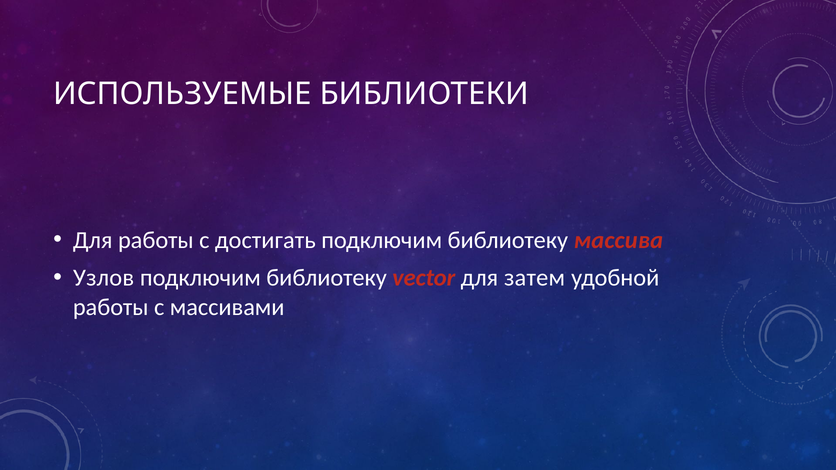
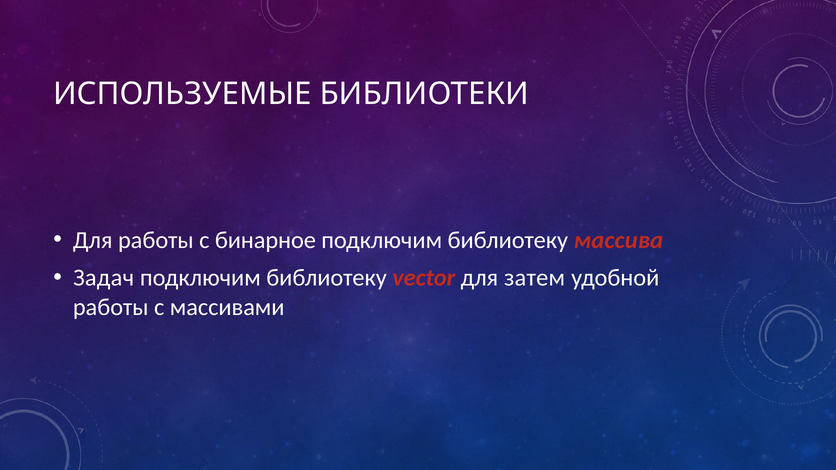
достигать: достигать -> бинарное
Узлов: Узлов -> Задач
